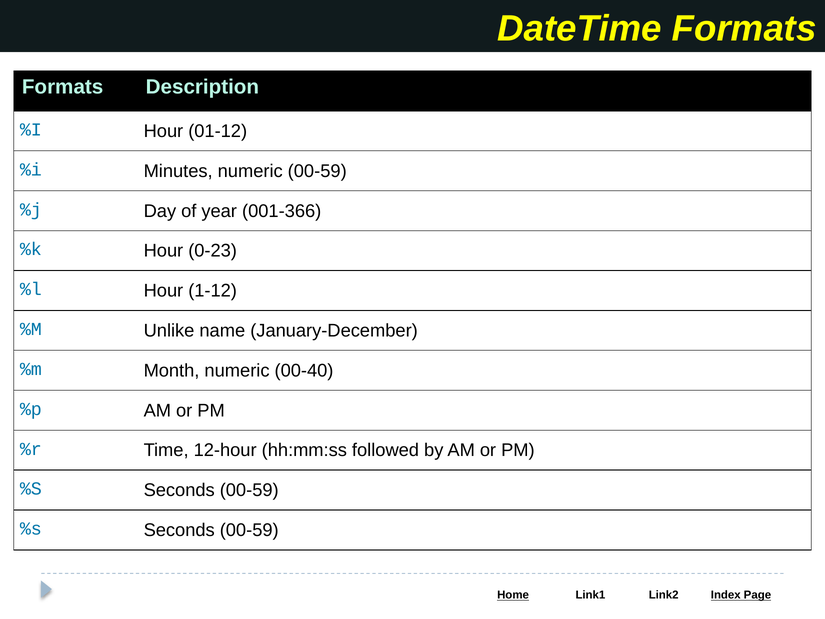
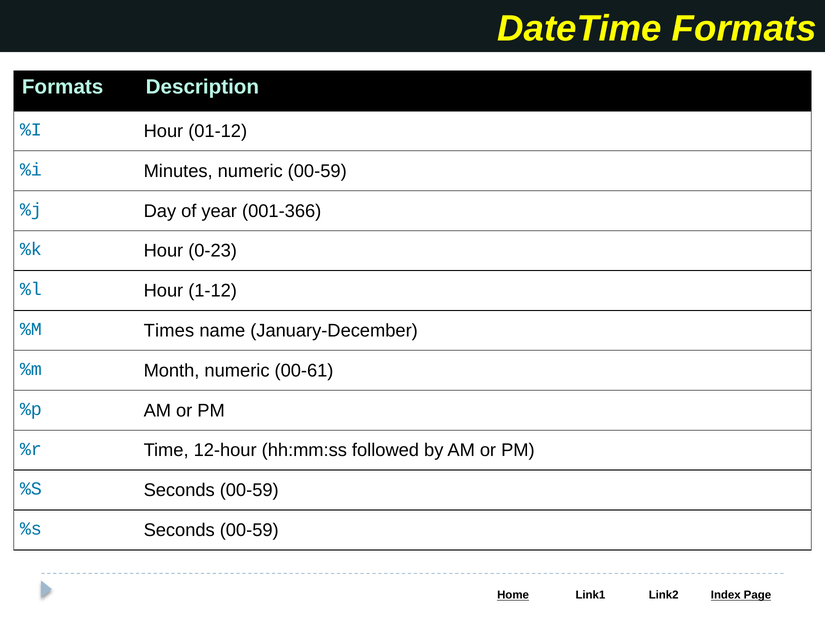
Unlike: Unlike -> Times
00-40: 00-40 -> 00-61
